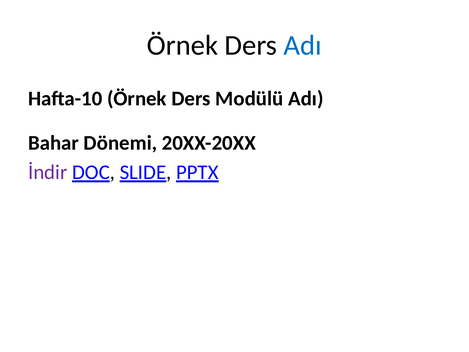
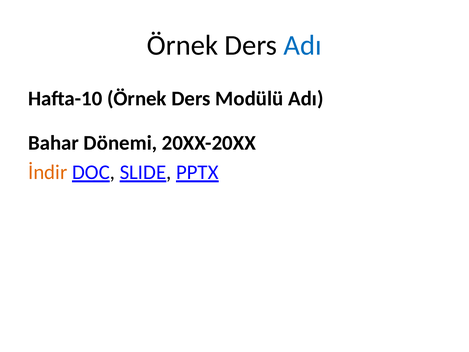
İndir colour: purple -> orange
